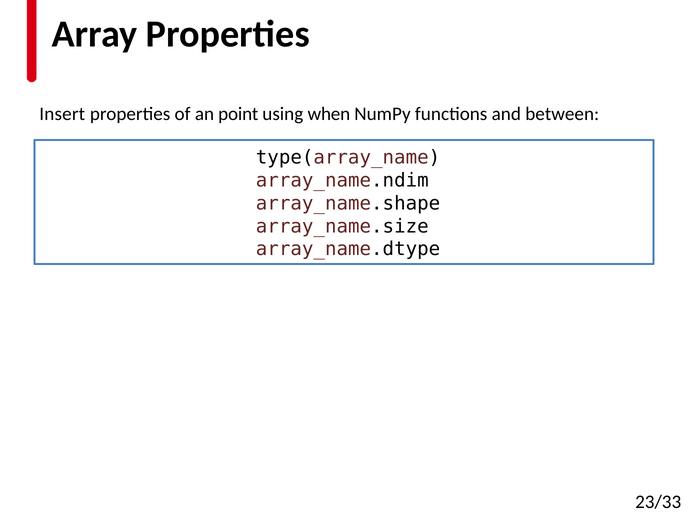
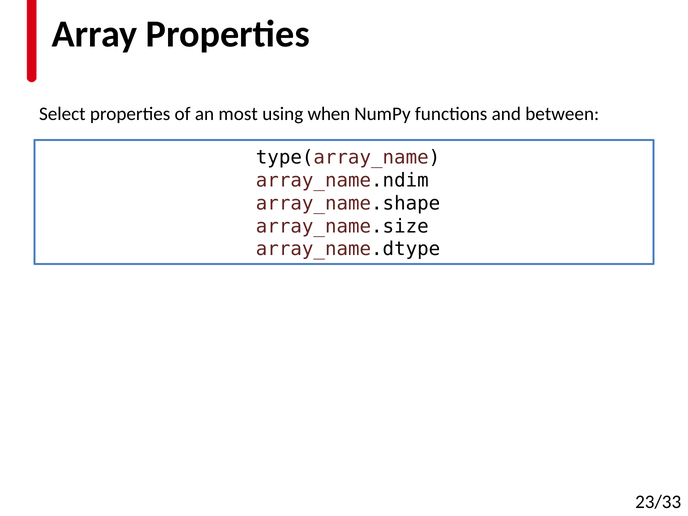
Insert: Insert -> Select
point: point -> most
